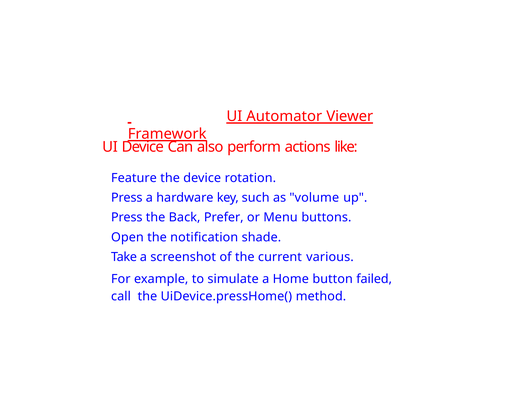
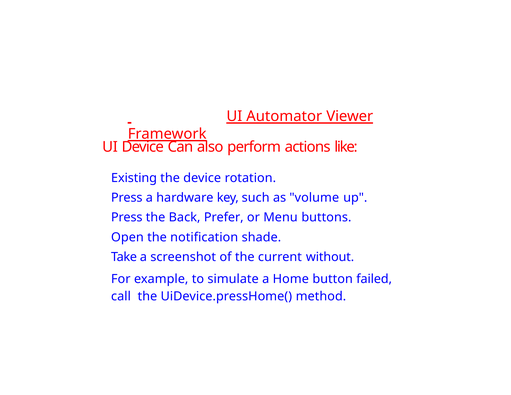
Feature: Feature -> Existing
various: various -> without
